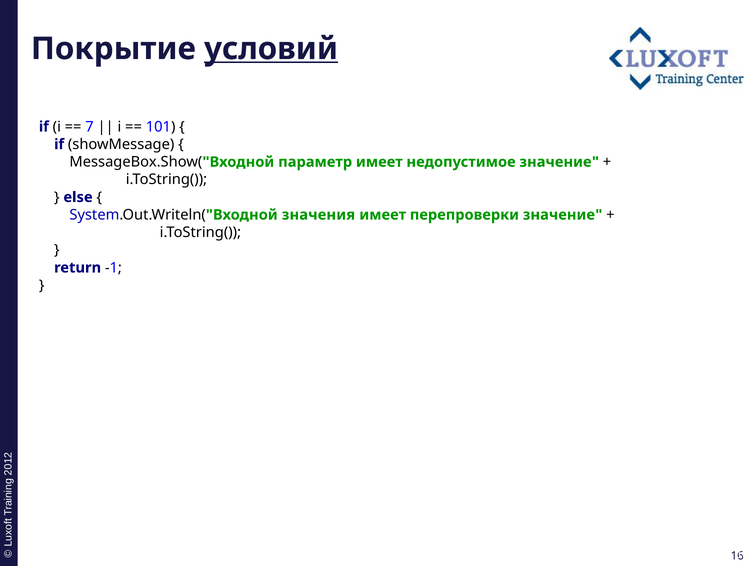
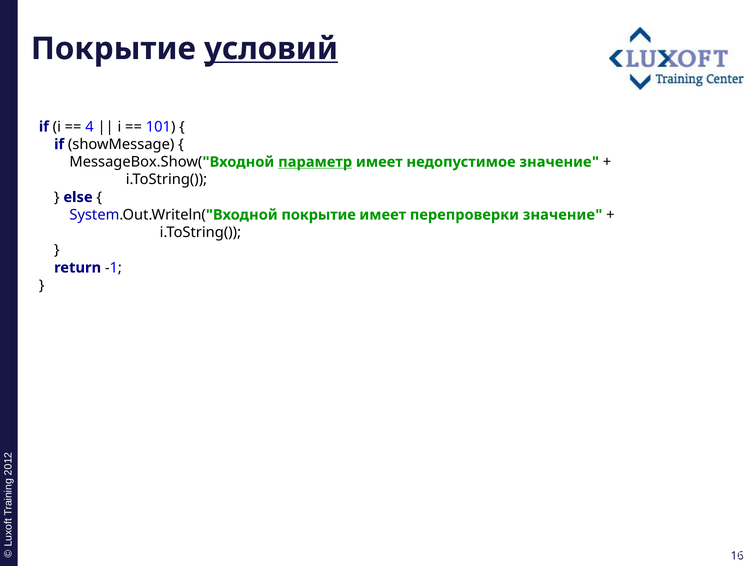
7: 7 -> 4
параметр underline: none -> present
System.Out.Writeln("Входной значения: значения -> покрытие
